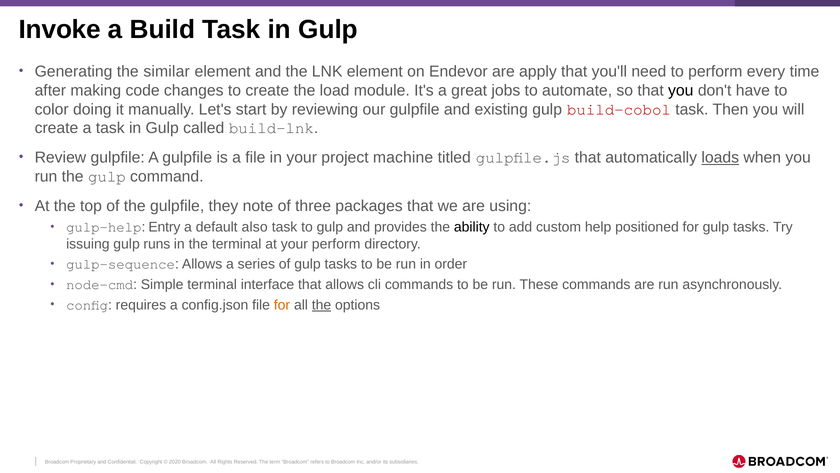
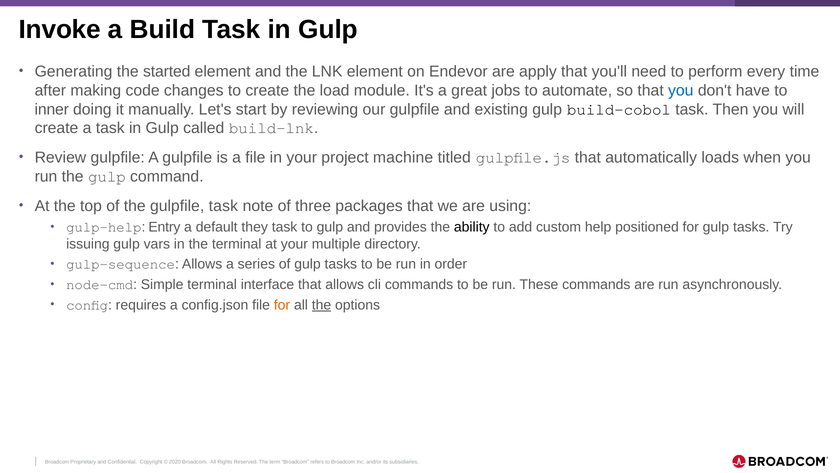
similar: similar -> started
you at (681, 90) colour: black -> blue
color: color -> inner
build-cobol colour: red -> black
loads underline: present -> none
gulpfile they: they -> task
also: also -> they
runs: runs -> vars
your perform: perform -> multiple
